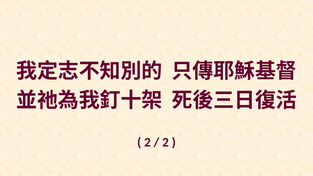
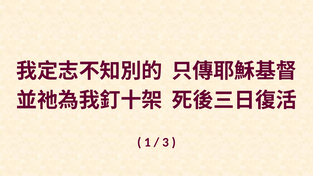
2 at (147, 142): 2 -> 1
2 at (166, 142): 2 -> 3
